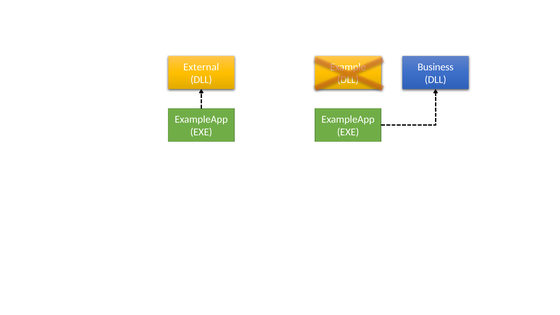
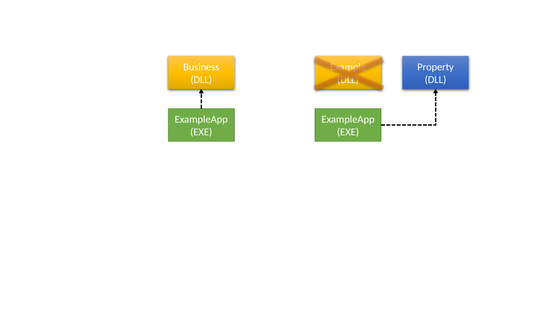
External: External -> Business
Business: Business -> Property
